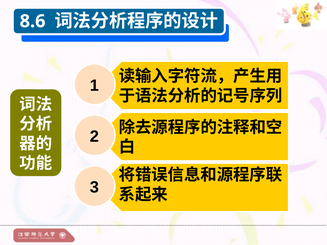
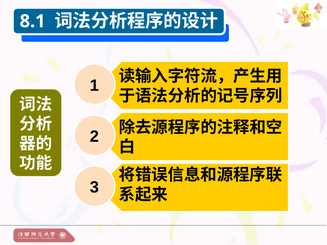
8.6: 8.6 -> 8.1
